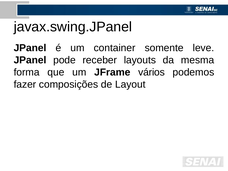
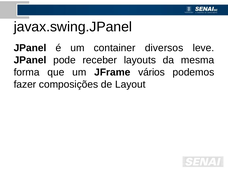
somente: somente -> diversos
